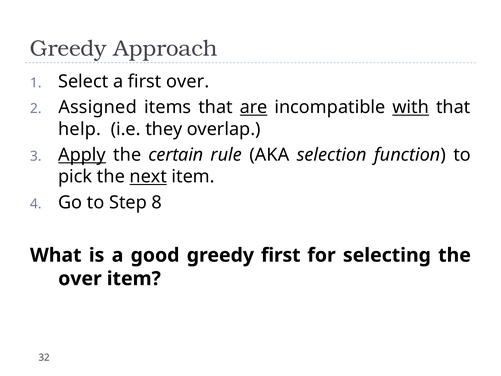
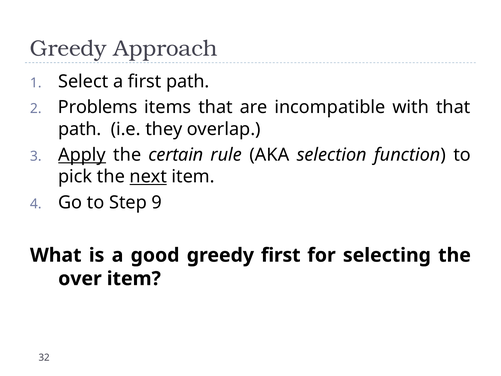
first over: over -> path
Assigned: Assigned -> Problems
are underline: present -> none
with underline: present -> none
help at (80, 129): help -> path
8: 8 -> 9
